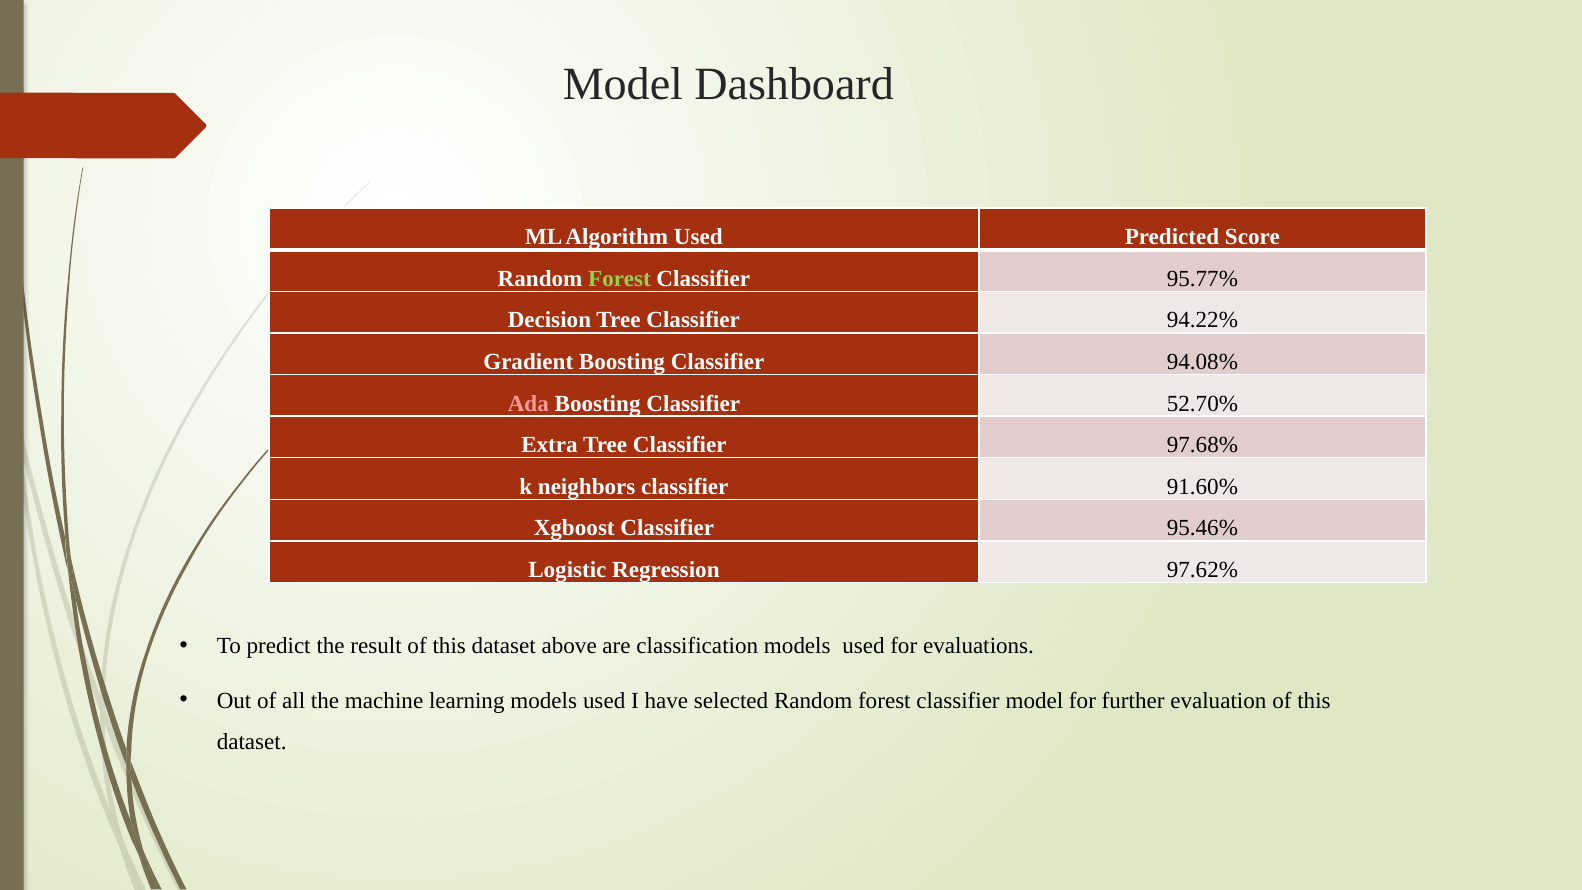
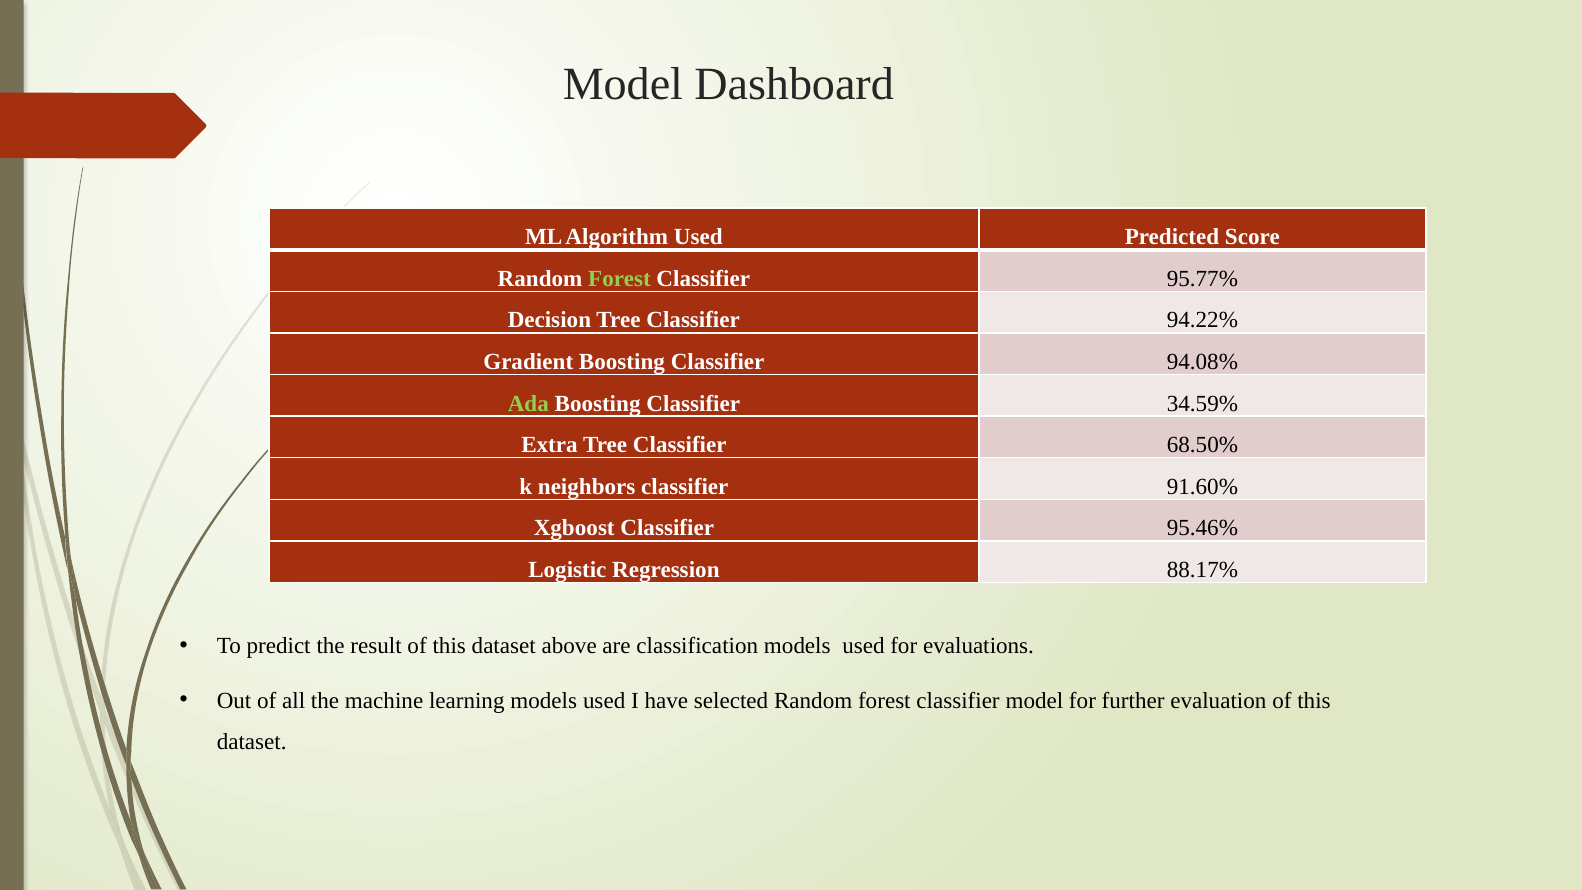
Ada colour: pink -> light green
52.70%: 52.70% -> 34.59%
97.68%: 97.68% -> 68.50%
97.62%: 97.62% -> 88.17%
